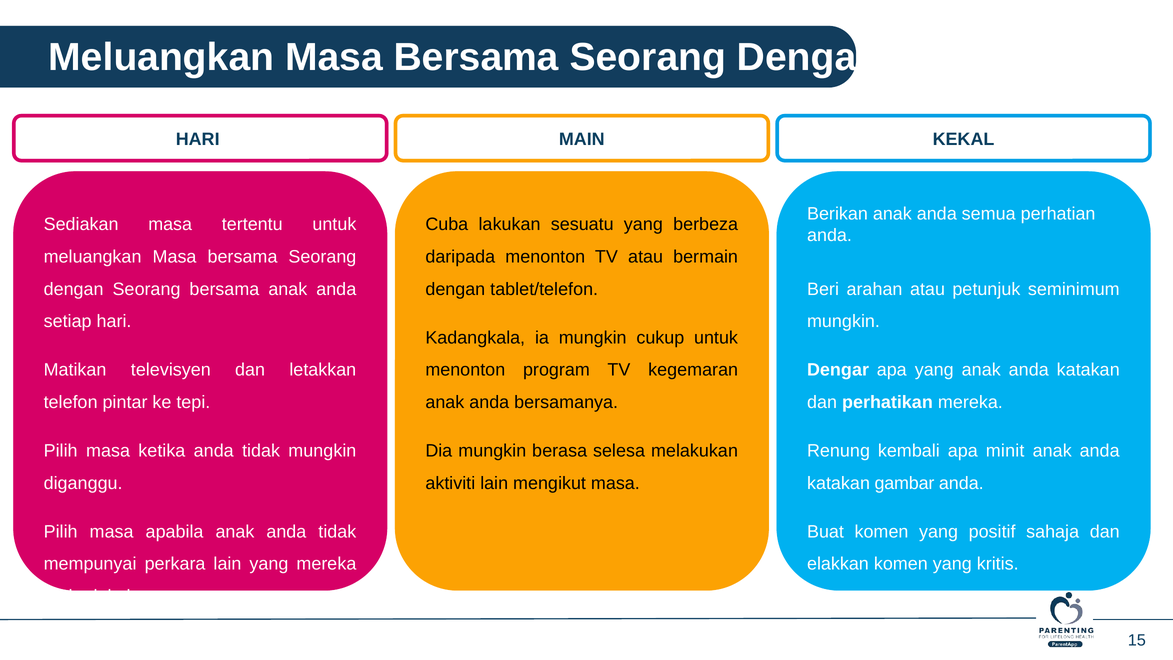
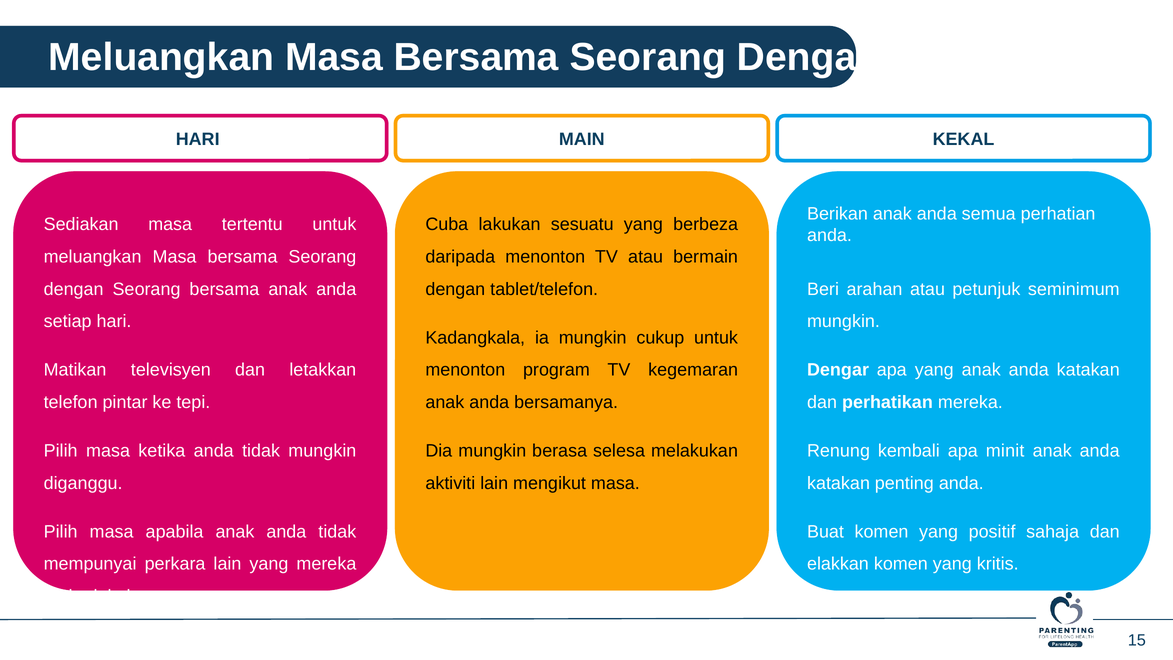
gambar: gambar -> penting
